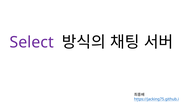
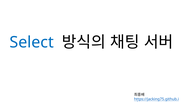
Select colour: purple -> blue
